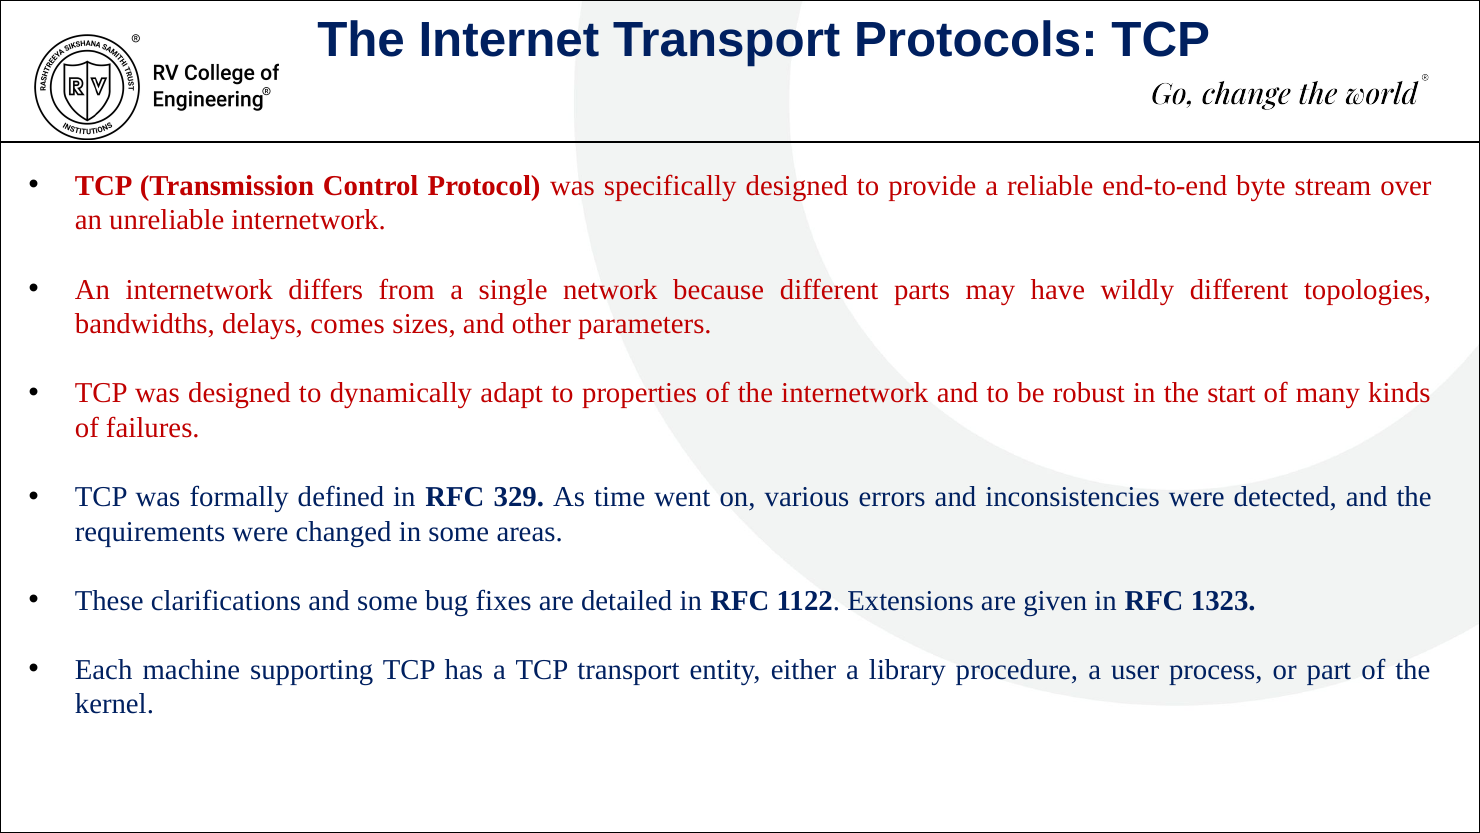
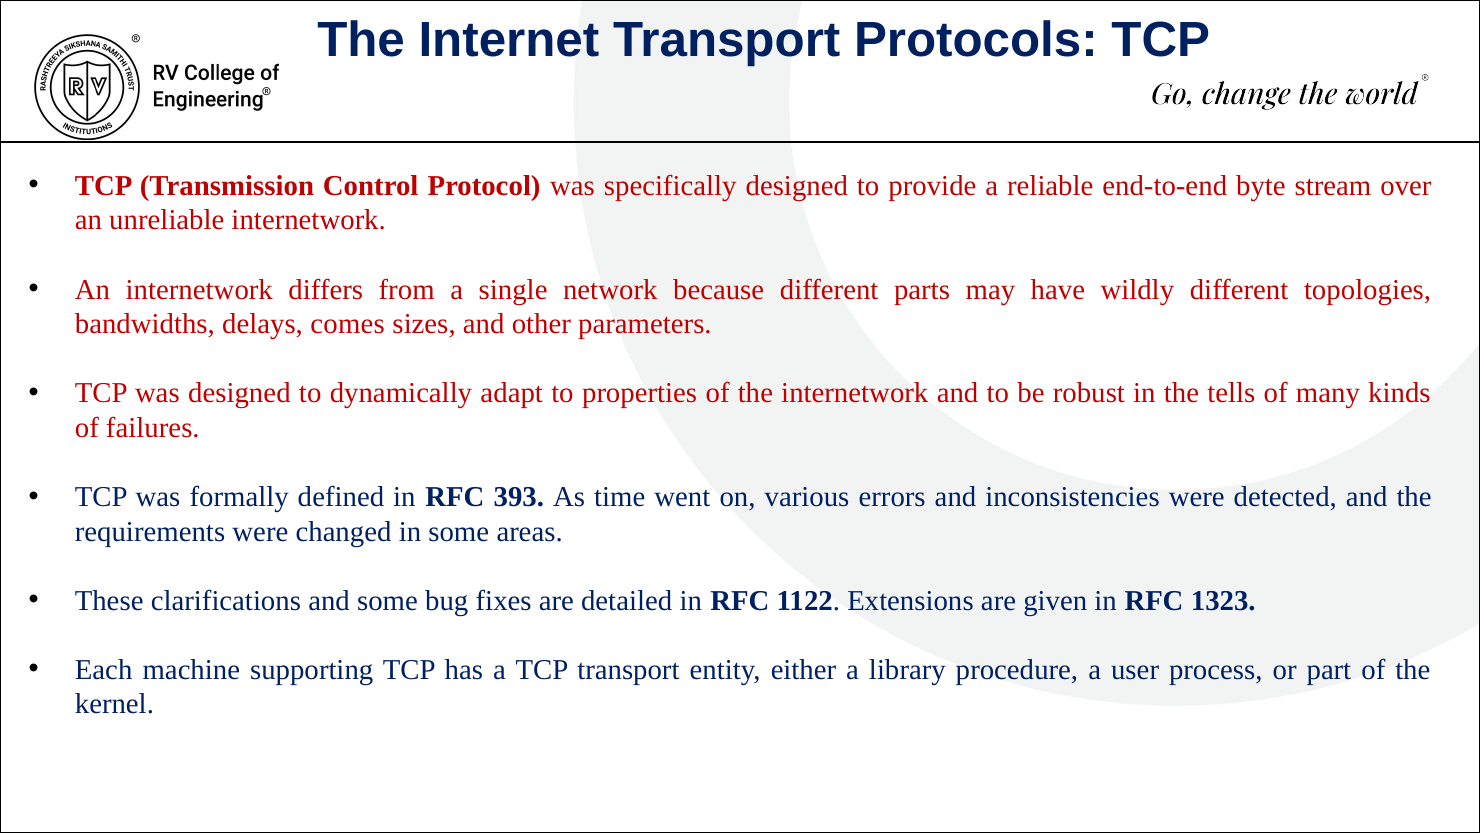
start: start -> tells
329: 329 -> 393
